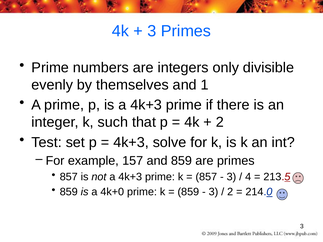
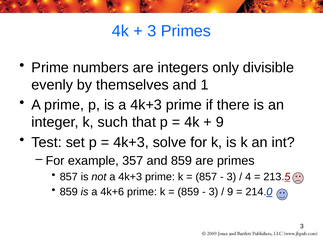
2 at (220, 122): 2 -> 9
157: 157 -> 357
4k+0: 4k+0 -> 4k+6
2 at (230, 192): 2 -> 9
